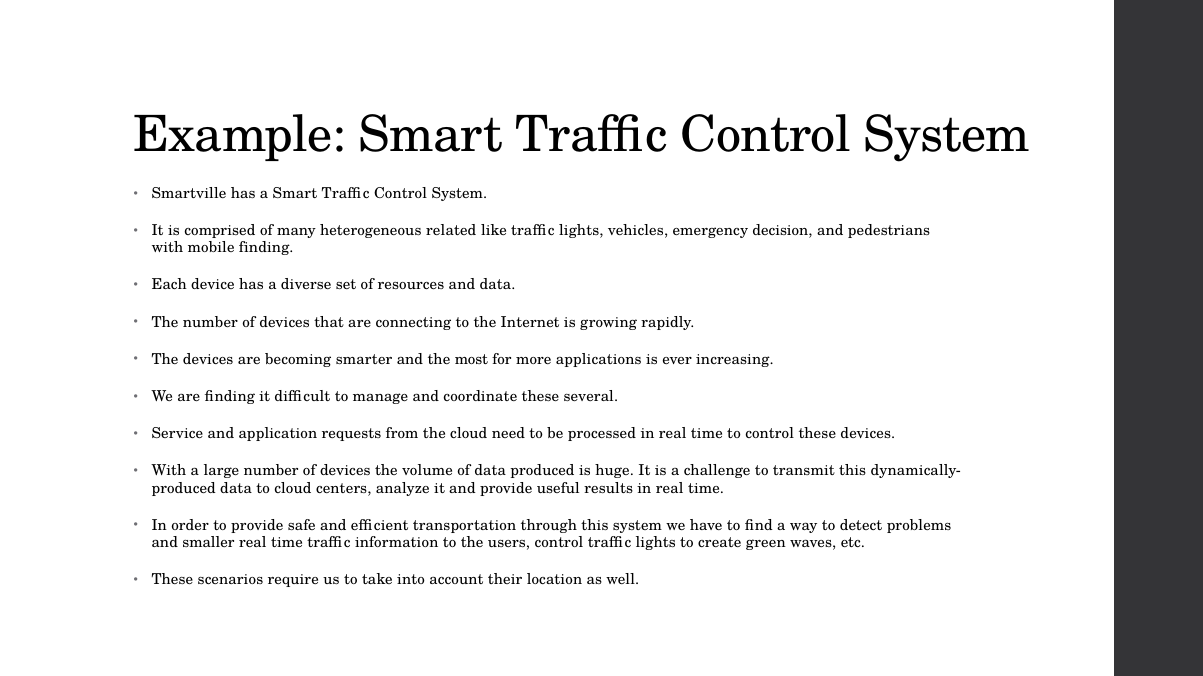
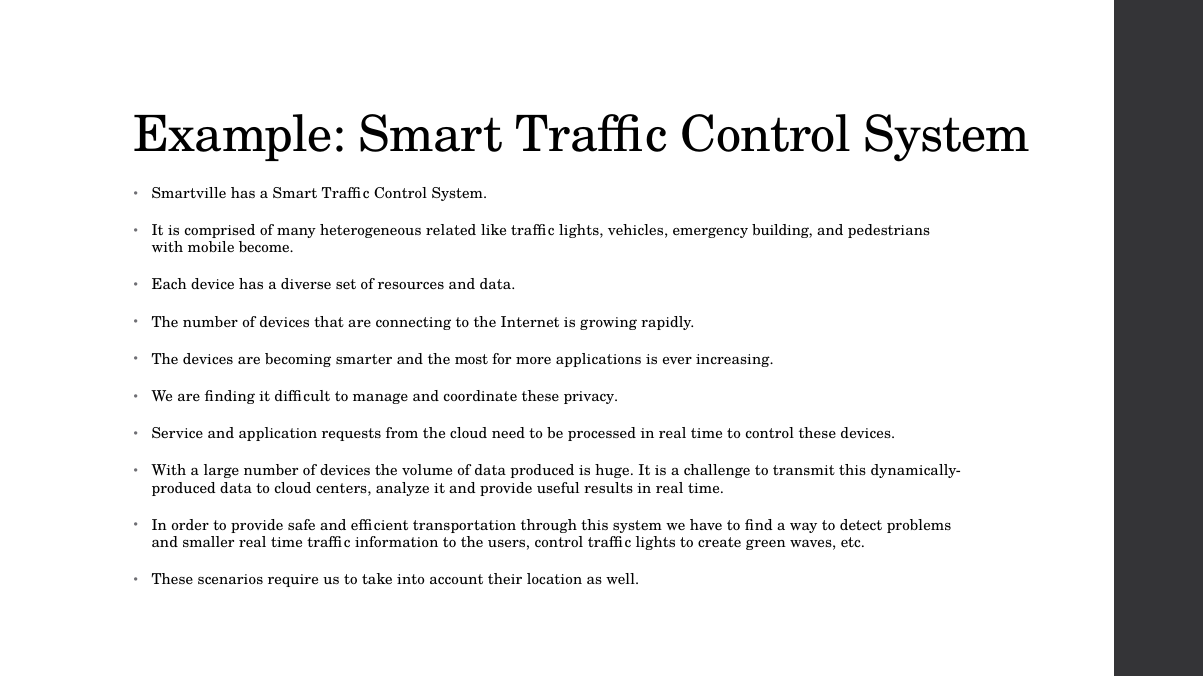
decision: decision -> building
mobile finding: finding -> become
several: several -> privacy
